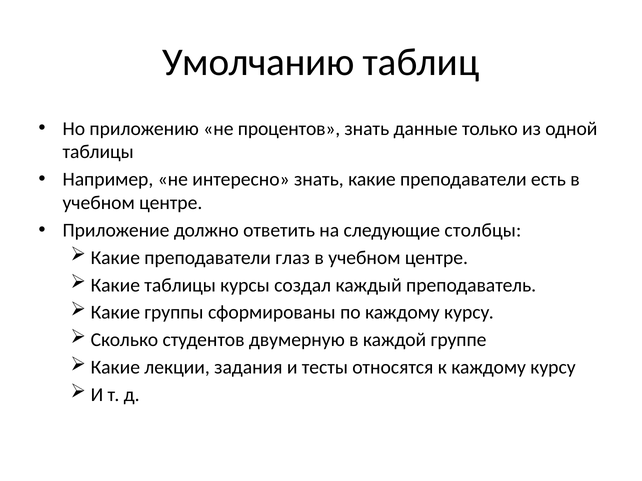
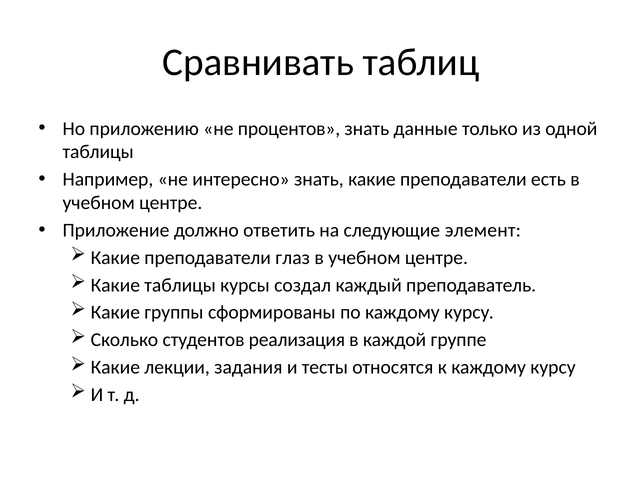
Умолчанию: Умолчанию -> Сравнивать
столбцы: столбцы -> элемент
двумерную: двумерную -> реализация
